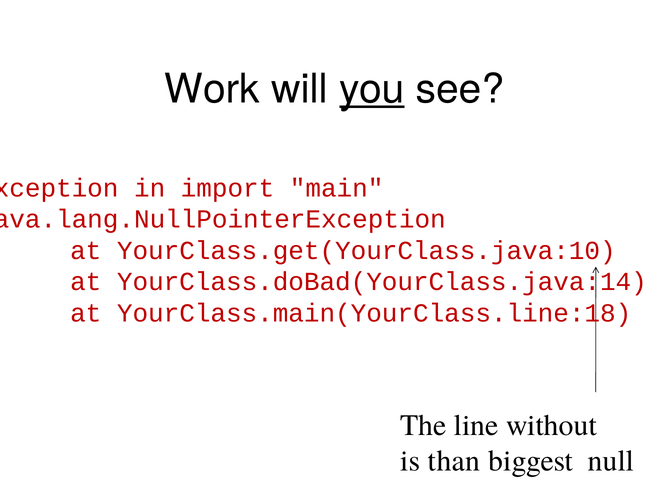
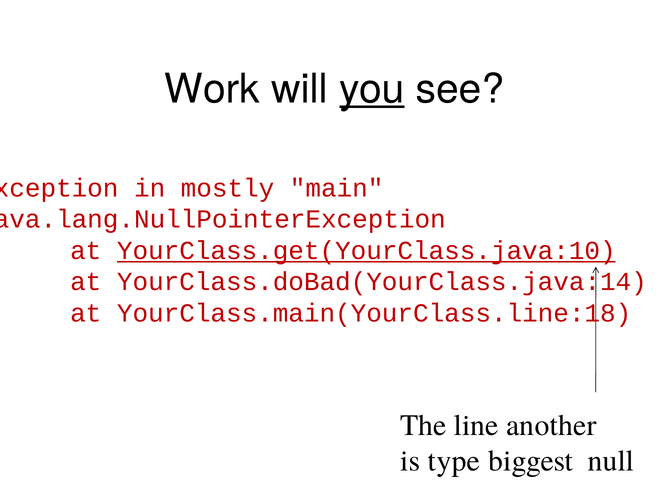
import: import -> mostly
YourClass.get(YourClass.java:10 underline: none -> present
without: without -> another
than: than -> type
